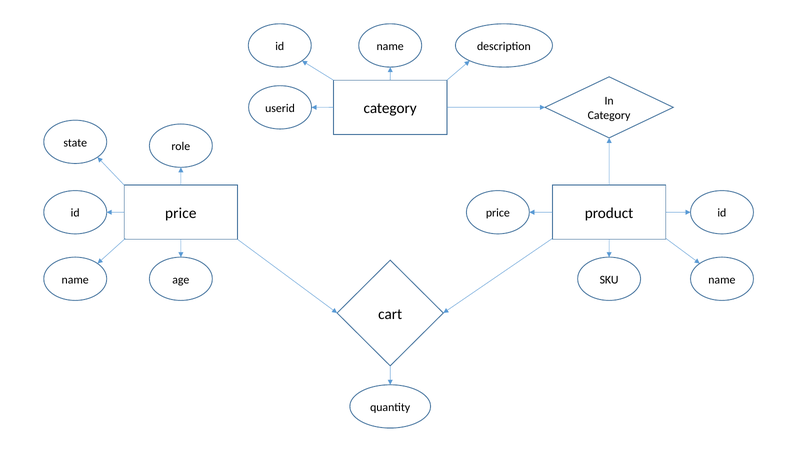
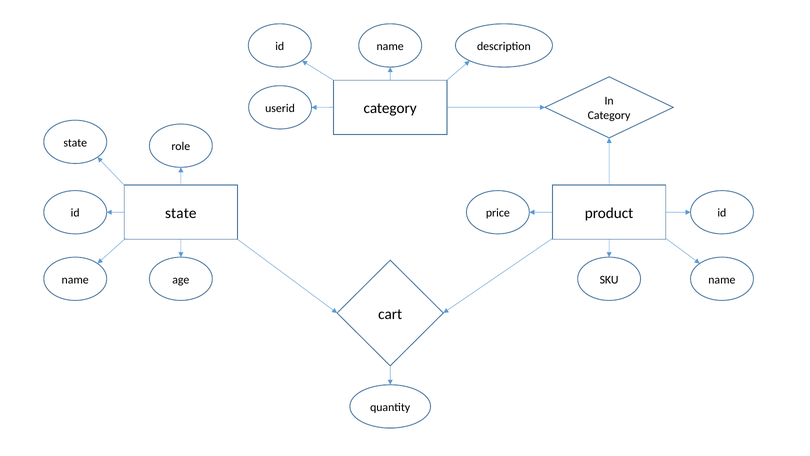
price at (181, 213): price -> state
